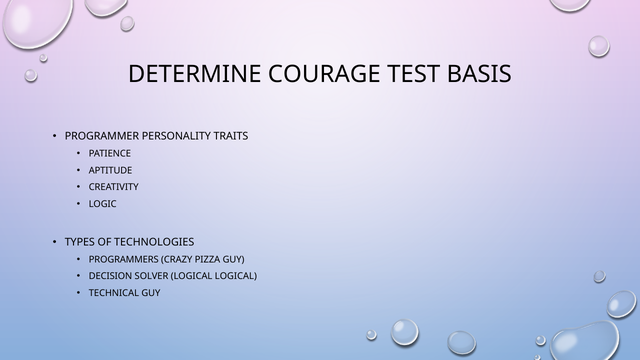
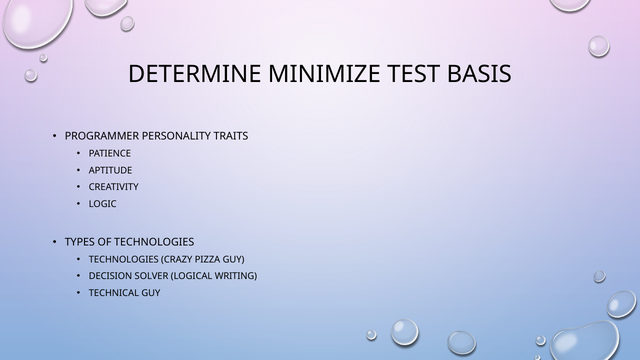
COURAGE: COURAGE -> MINIMIZE
PROGRAMMERS at (124, 260): PROGRAMMERS -> TECHNOLOGIES
LOGICAL LOGICAL: LOGICAL -> WRITING
